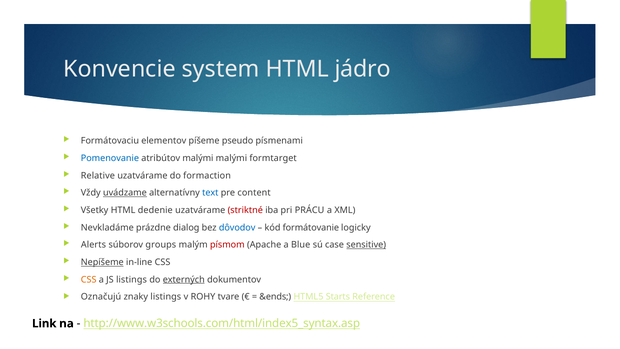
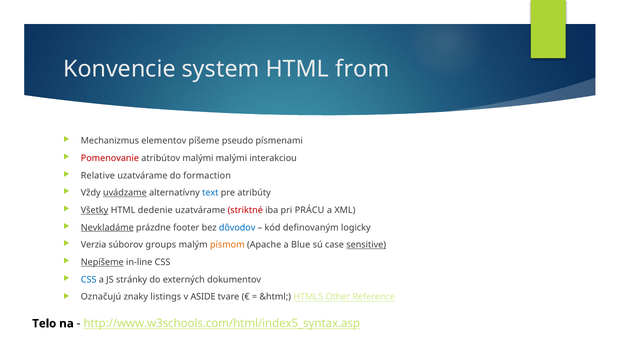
jádro: jádro -> from
Formátovaciu: Formátovaciu -> Mechanizmus
Pomenovanie colour: blue -> red
formtarget: formtarget -> interakciou
content: content -> atribúty
Všetky underline: none -> present
Nevkladáme underline: none -> present
dialog: dialog -> footer
formátovanie: formátovanie -> definovaným
Alerts: Alerts -> Verzia
písmom colour: red -> orange
CSS at (89, 279) colour: orange -> blue
JS listings: listings -> stránky
externých underline: present -> none
ROHY: ROHY -> ASIDE
&ends: &ends -> &html
Starts: Starts -> Other
Link: Link -> Telo
